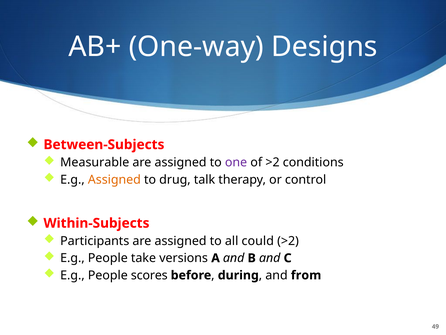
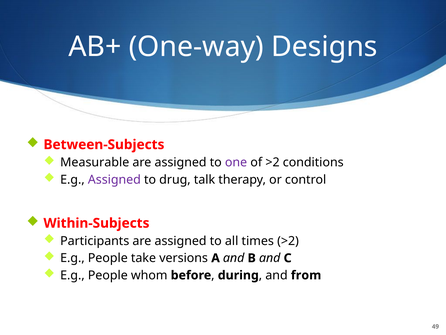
Assigned at (114, 179) colour: orange -> purple
could: could -> times
scores: scores -> whom
